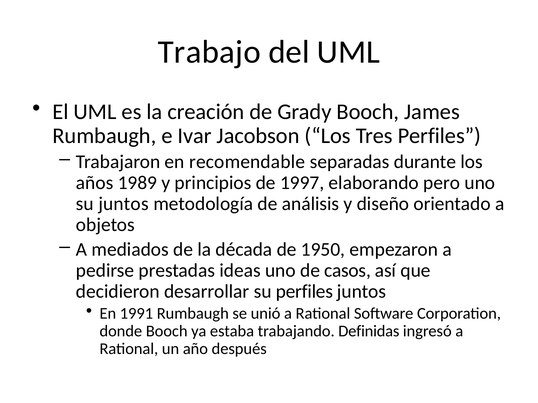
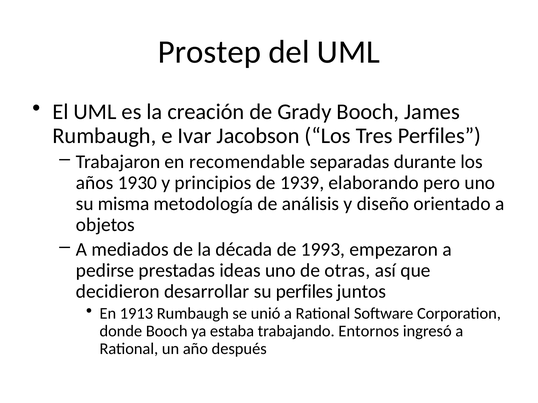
Trabajo: Trabajo -> Prostep
1989: 1989 -> 1930
1997: 1997 -> 1939
su juntos: juntos -> misma
1950: 1950 -> 1993
casos: casos -> otras
1991: 1991 -> 1913
Definidas: Definidas -> Entornos
